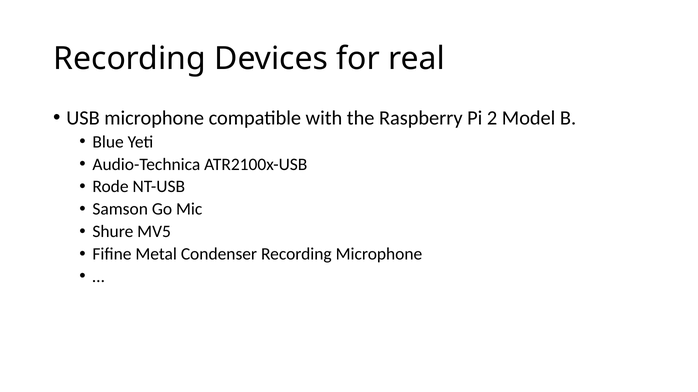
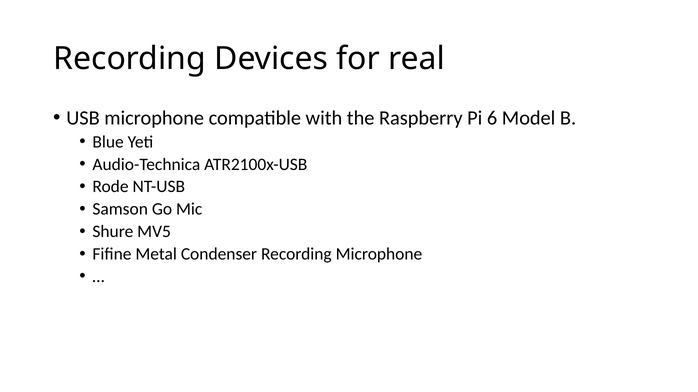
2: 2 -> 6
